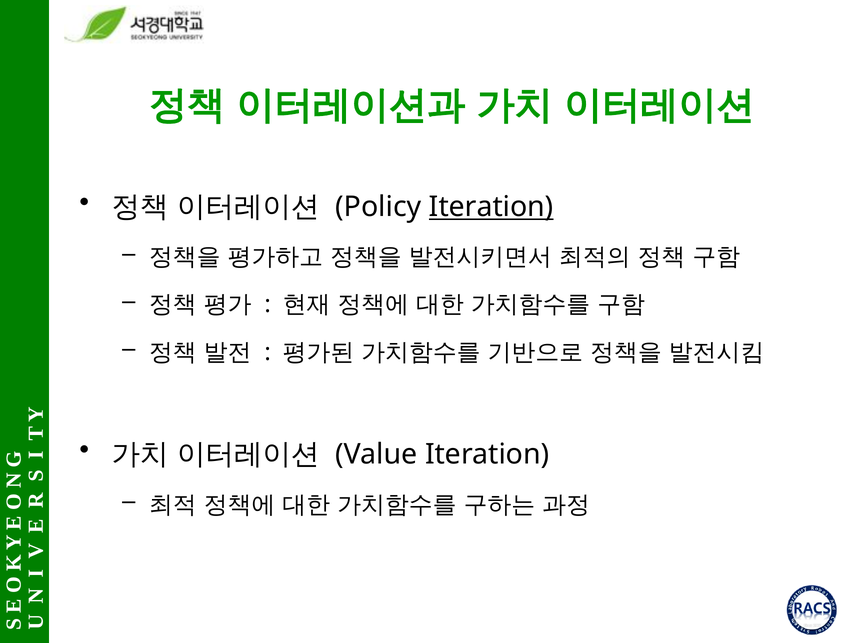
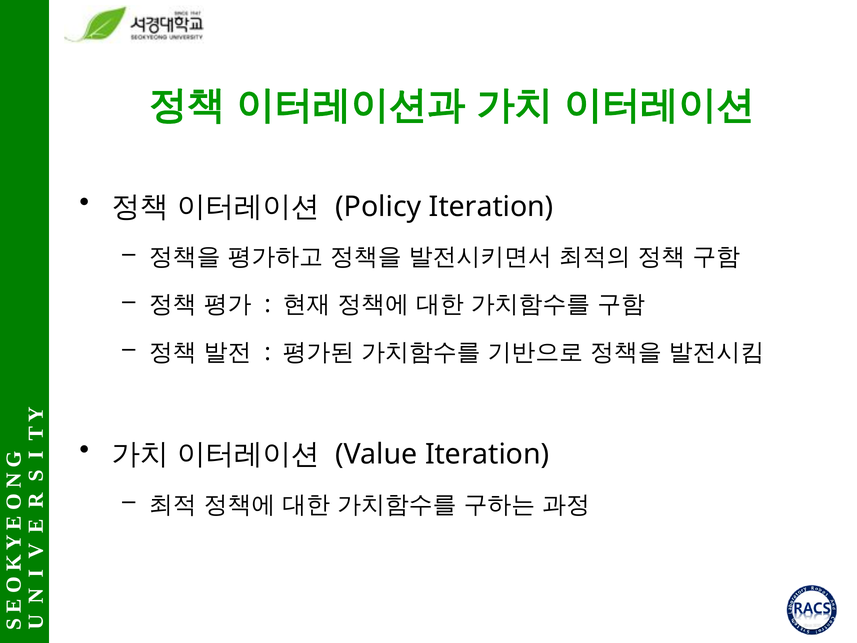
Iteration at (491, 207) underline: present -> none
